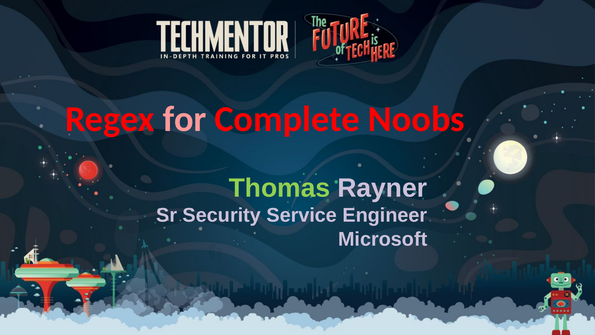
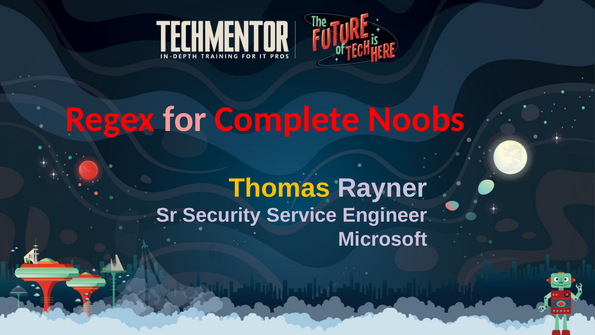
Thomas colour: light green -> yellow
